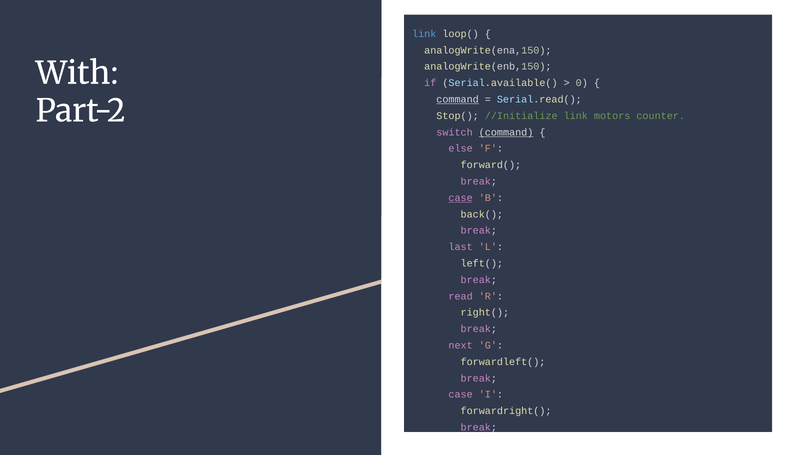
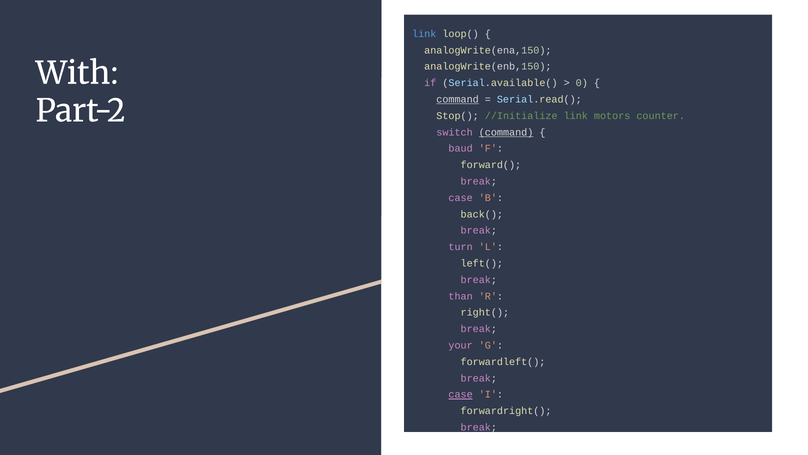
else: else -> baud
case at (461, 198) underline: present -> none
last: last -> turn
read: read -> than
next: next -> your
case at (461, 394) underline: none -> present
